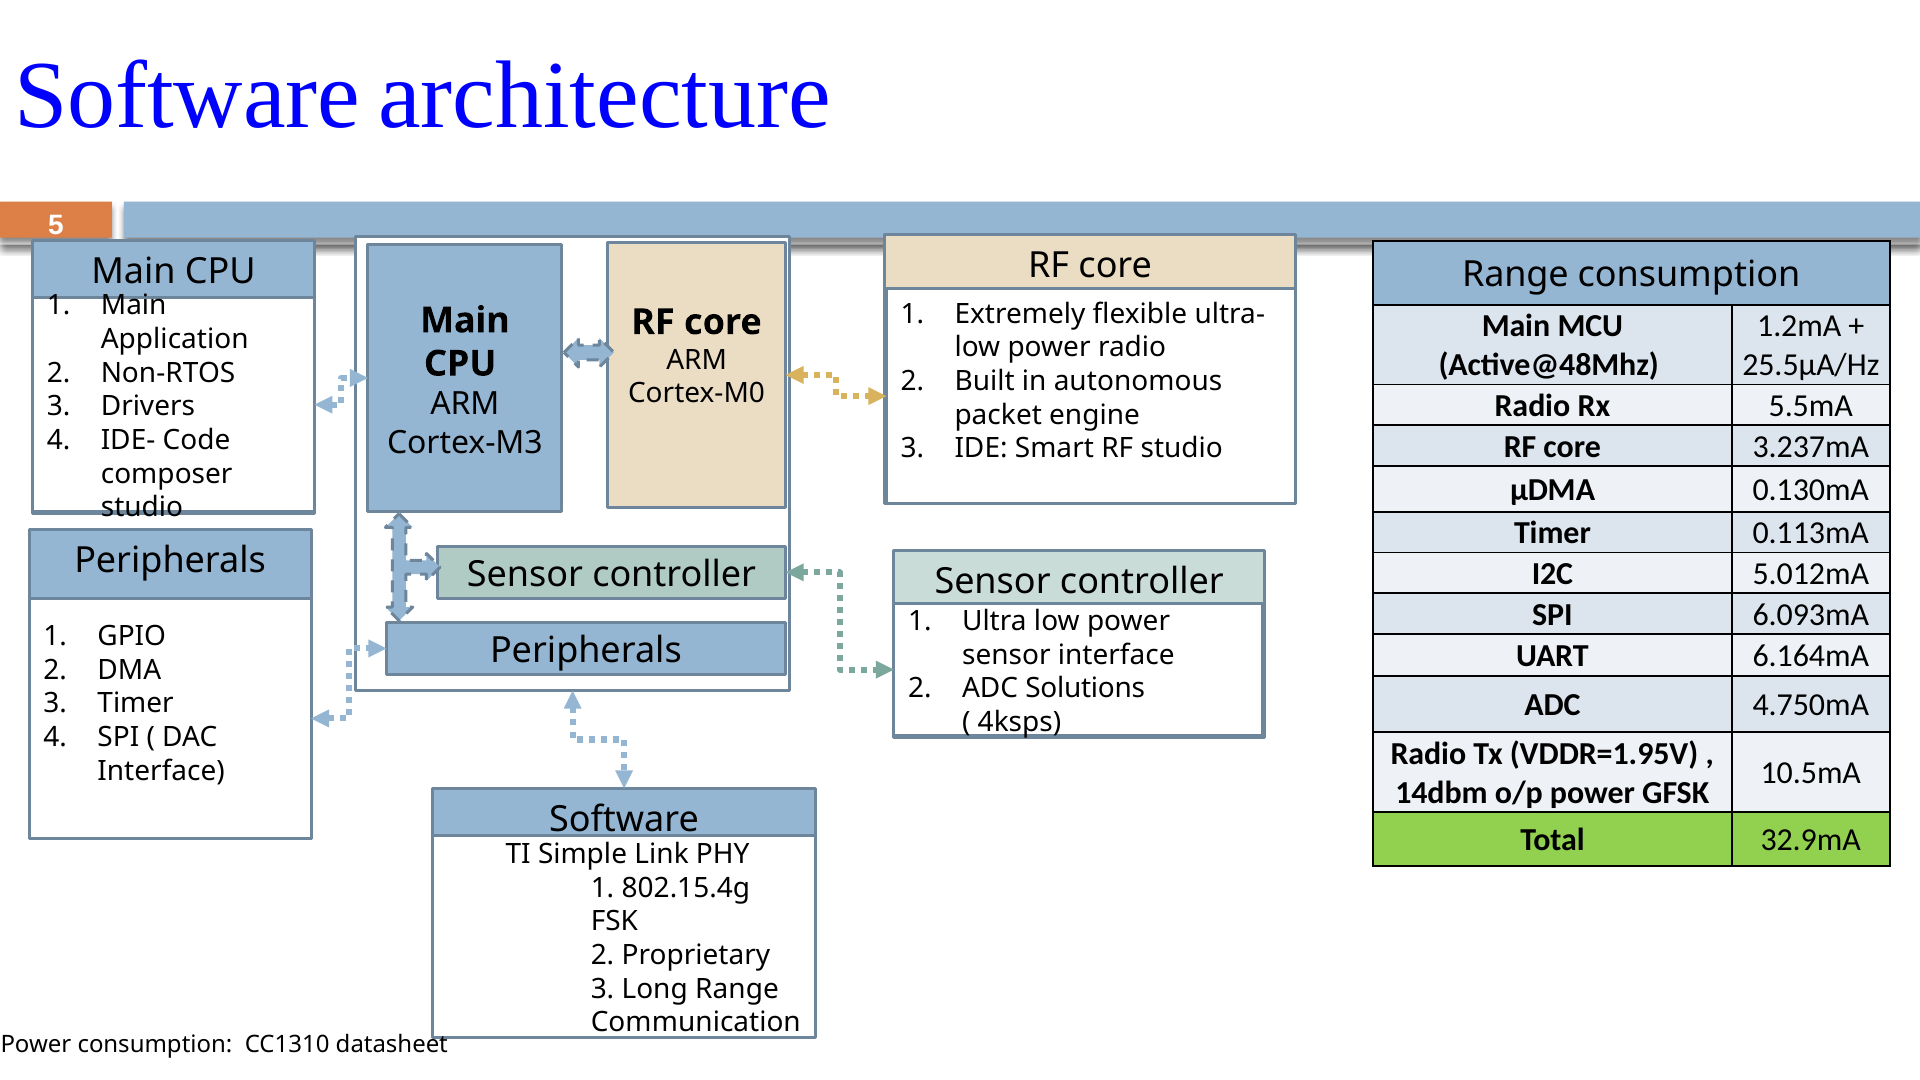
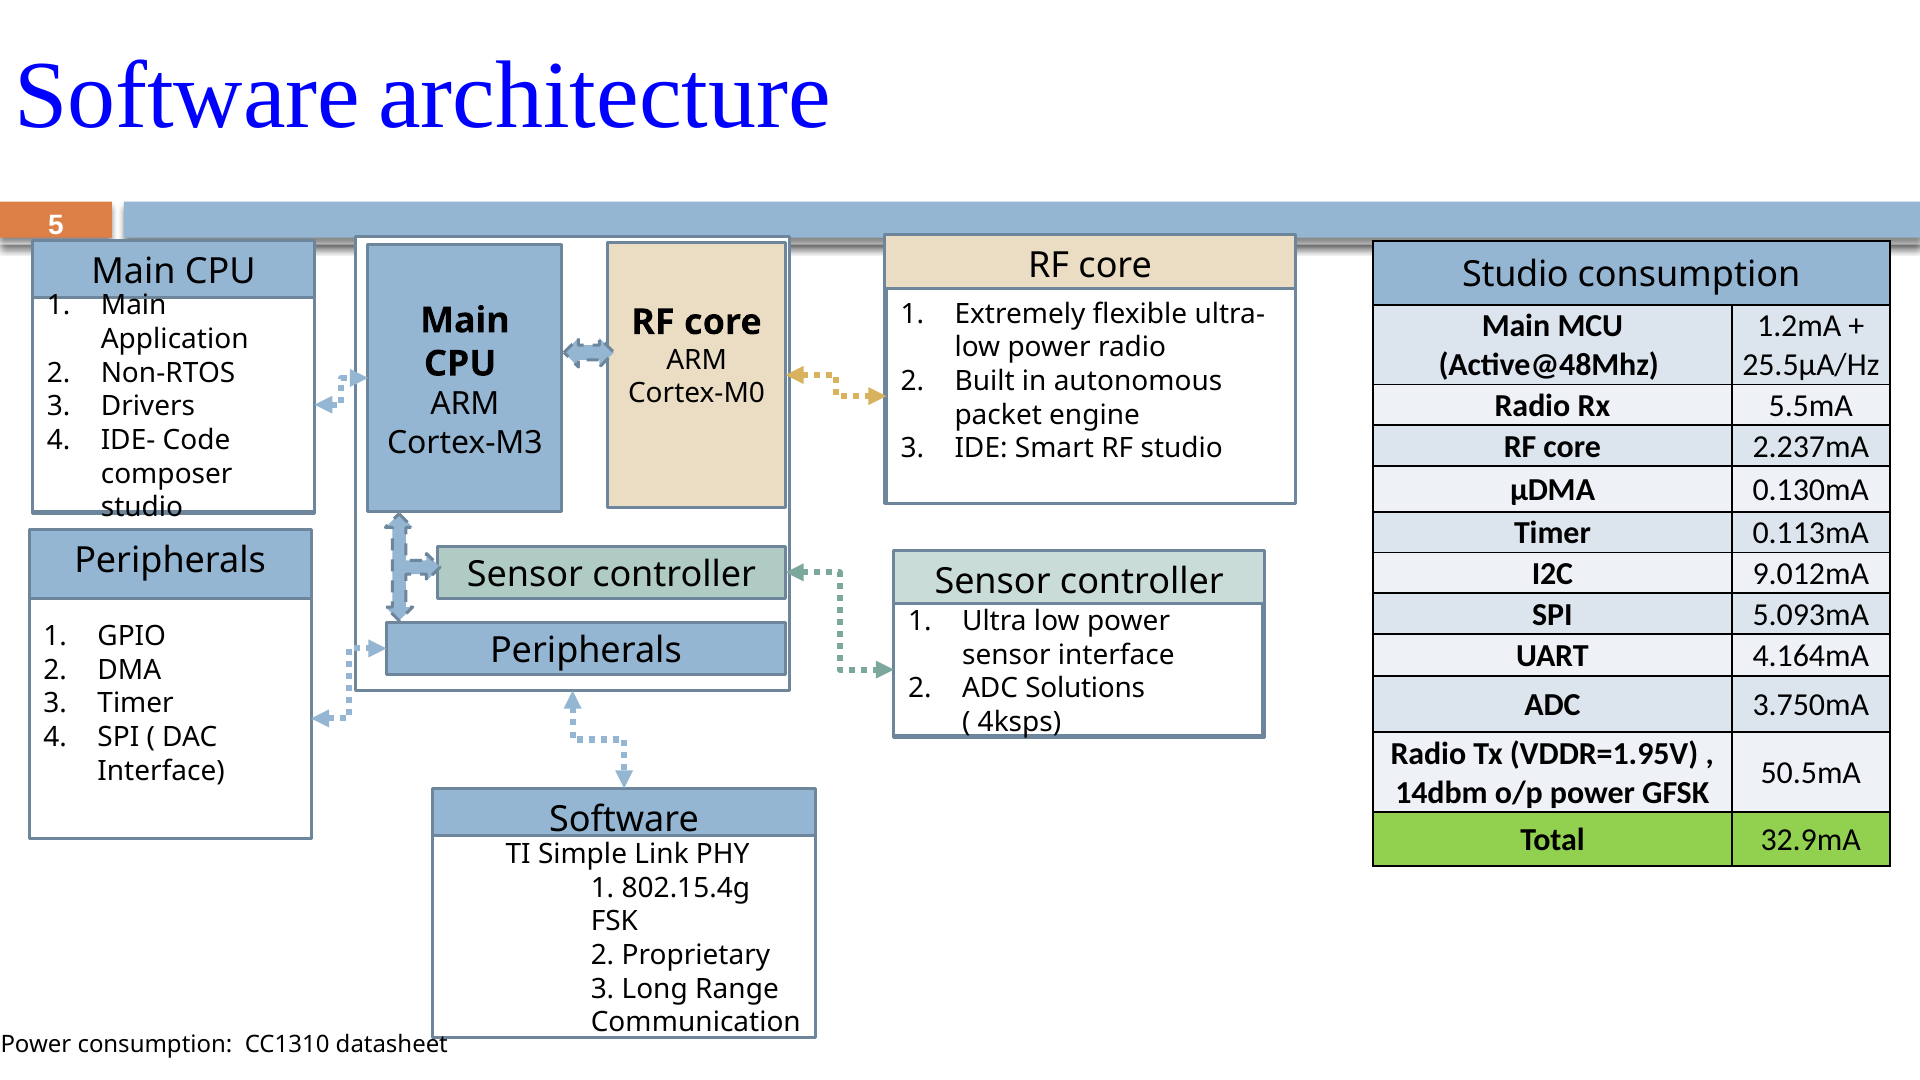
Range at (1515, 275): Range -> Studio
3.237mA: 3.237mA -> 2.237mA
5.012mA: 5.012mA -> 9.012mA
6.093mA: 6.093mA -> 5.093mA
6.164mA: 6.164mA -> 4.164mA
4.750mA: 4.750mA -> 3.750mA
10.5mA: 10.5mA -> 50.5mA
